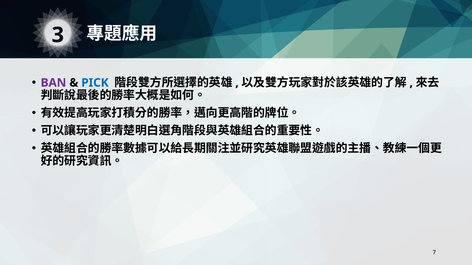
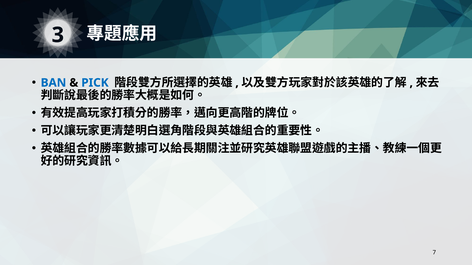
BAN colour: purple -> blue
